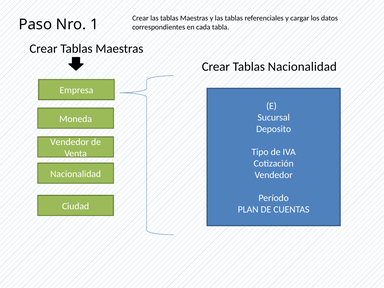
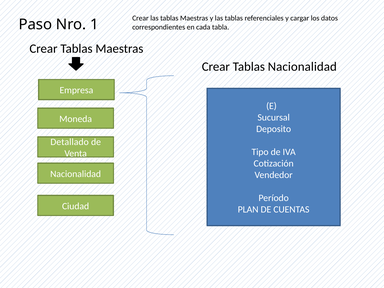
Vendedor at (70, 142): Vendedor -> Detallado
